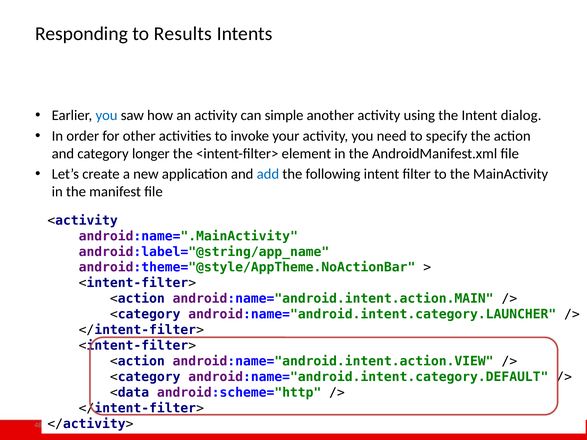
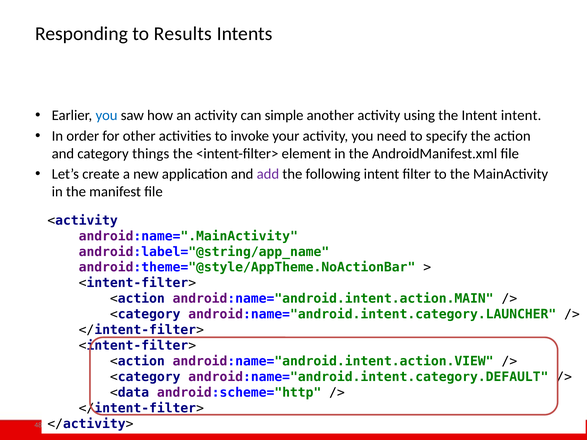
Intent dialog: dialog -> intent
longer: longer -> things
add colour: blue -> purple
